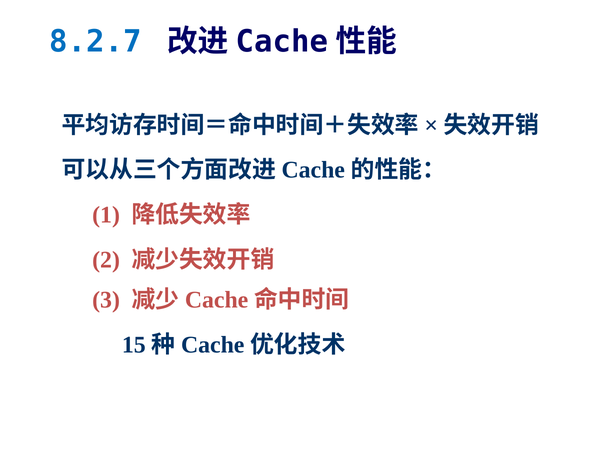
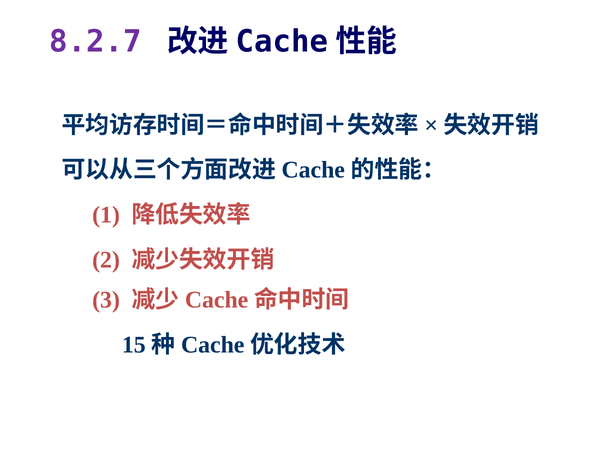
8.2.7 colour: blue -> purple
